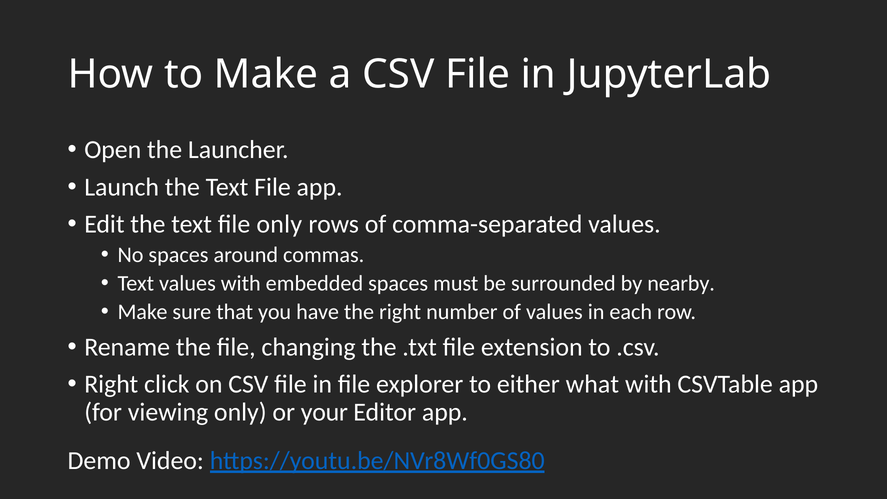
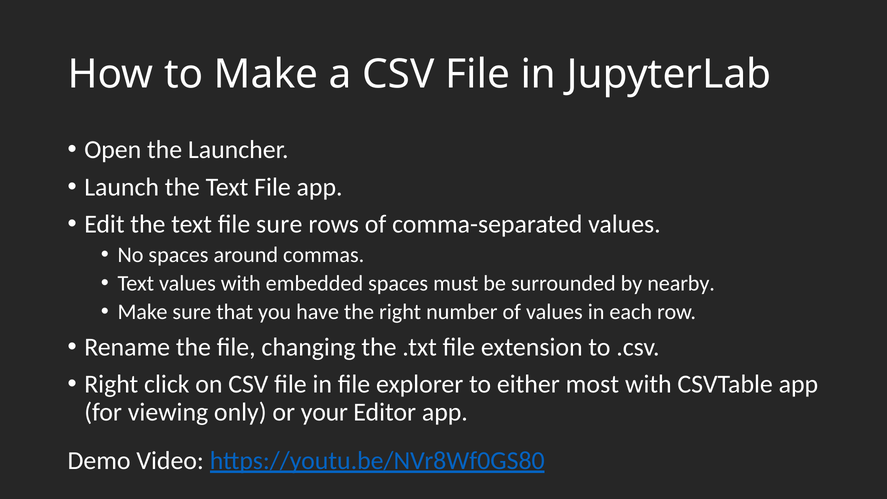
file only: only -> sure
what: what -> most
